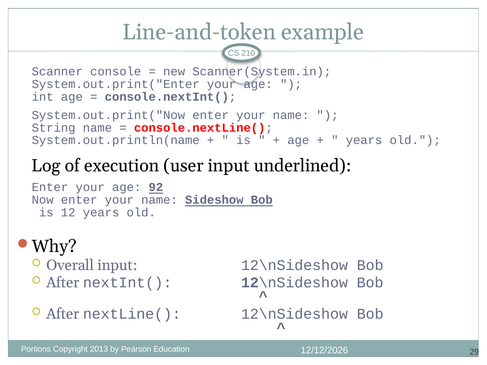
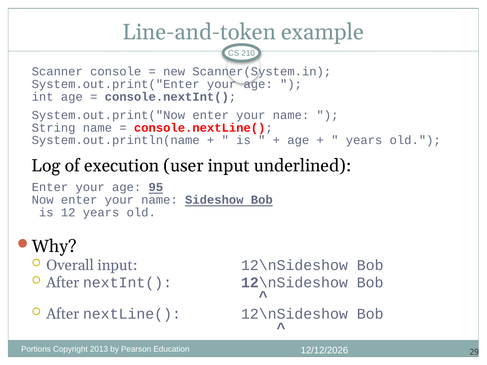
92: 92 -> 95
